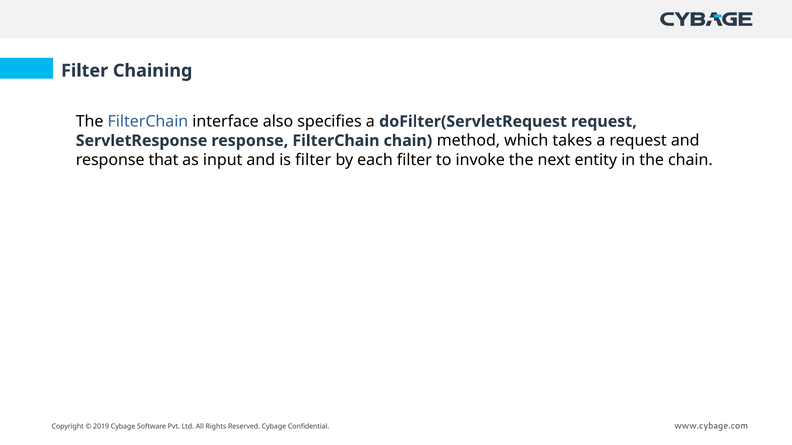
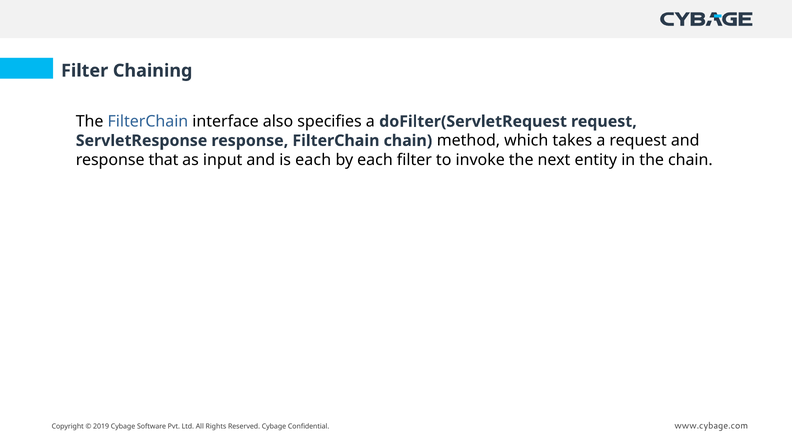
is filter: filter -> each
